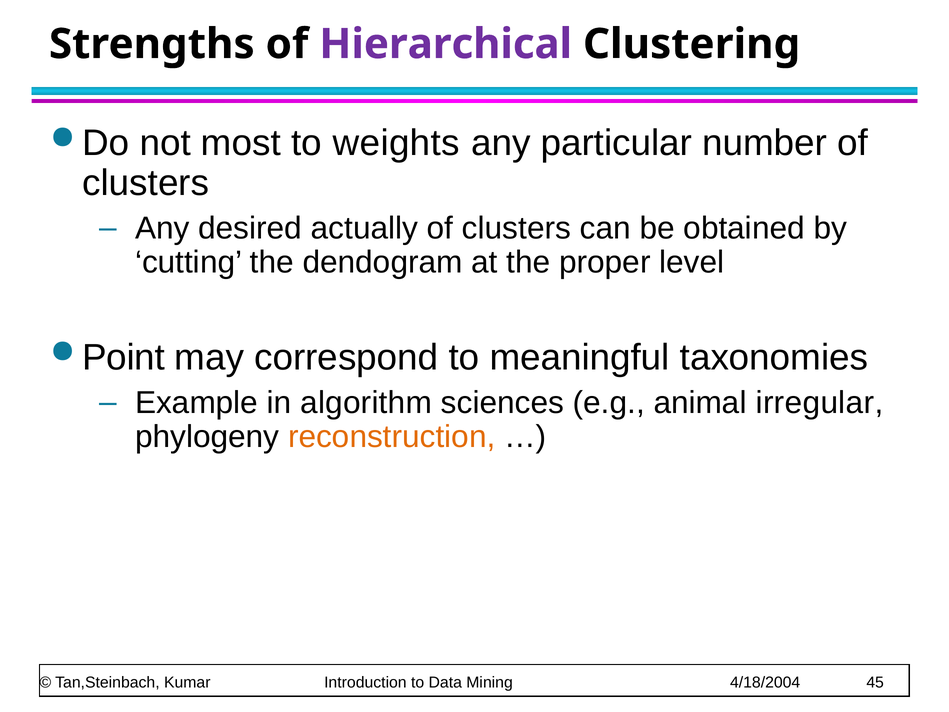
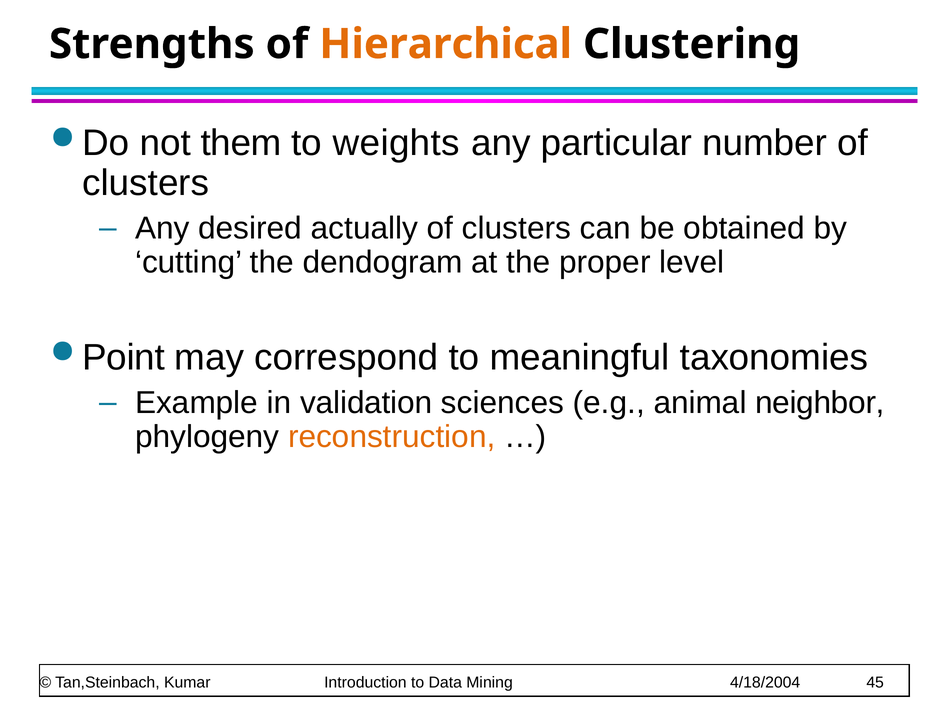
Hierarchical colour: purple -> orange
most: most -> them
algorithm: algorithm -> validation
irregular: irregular -> neighbor
